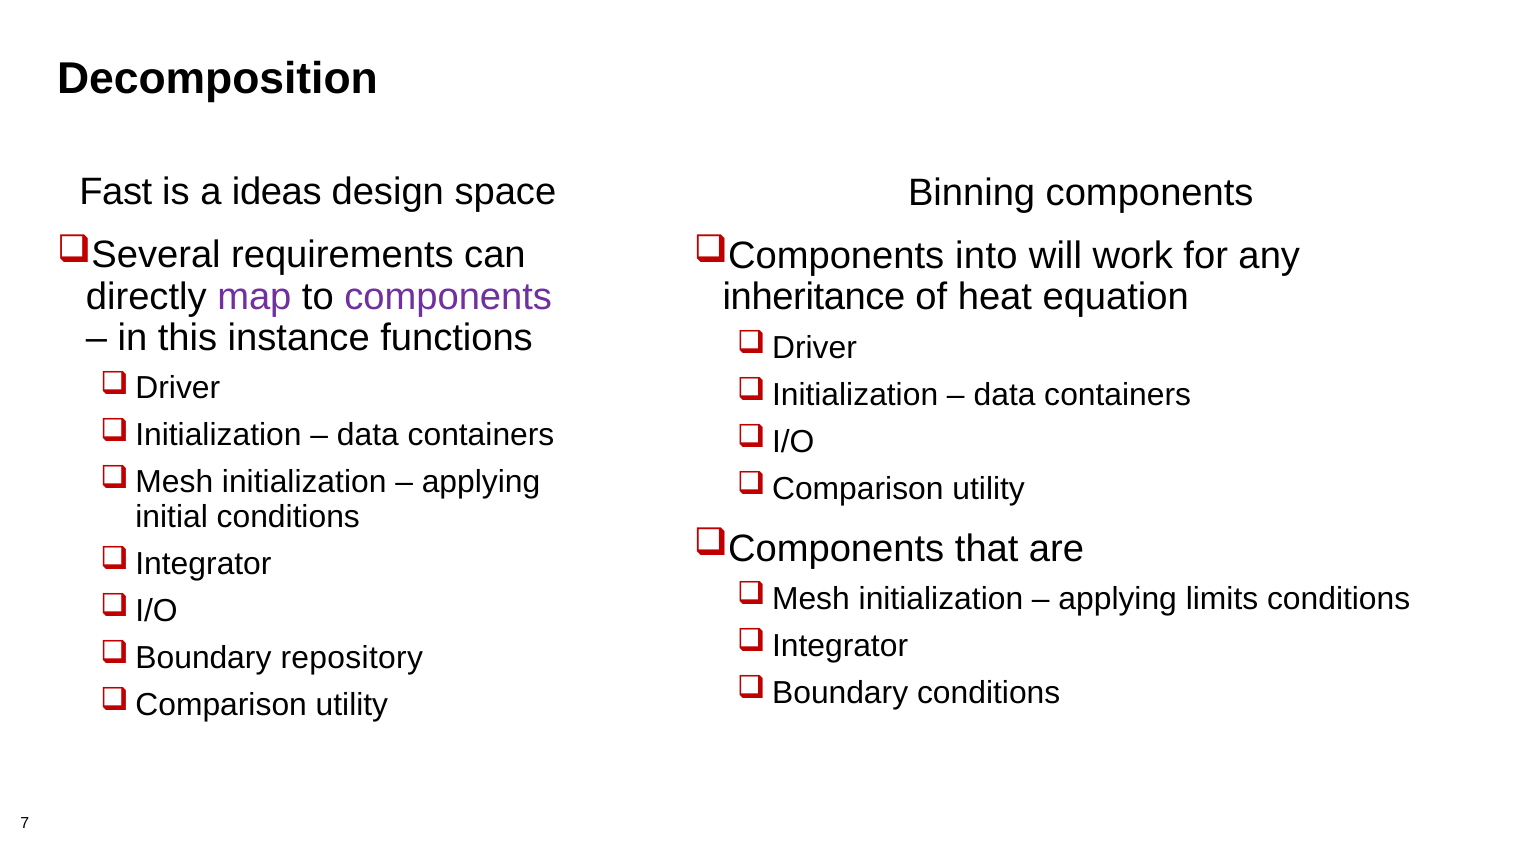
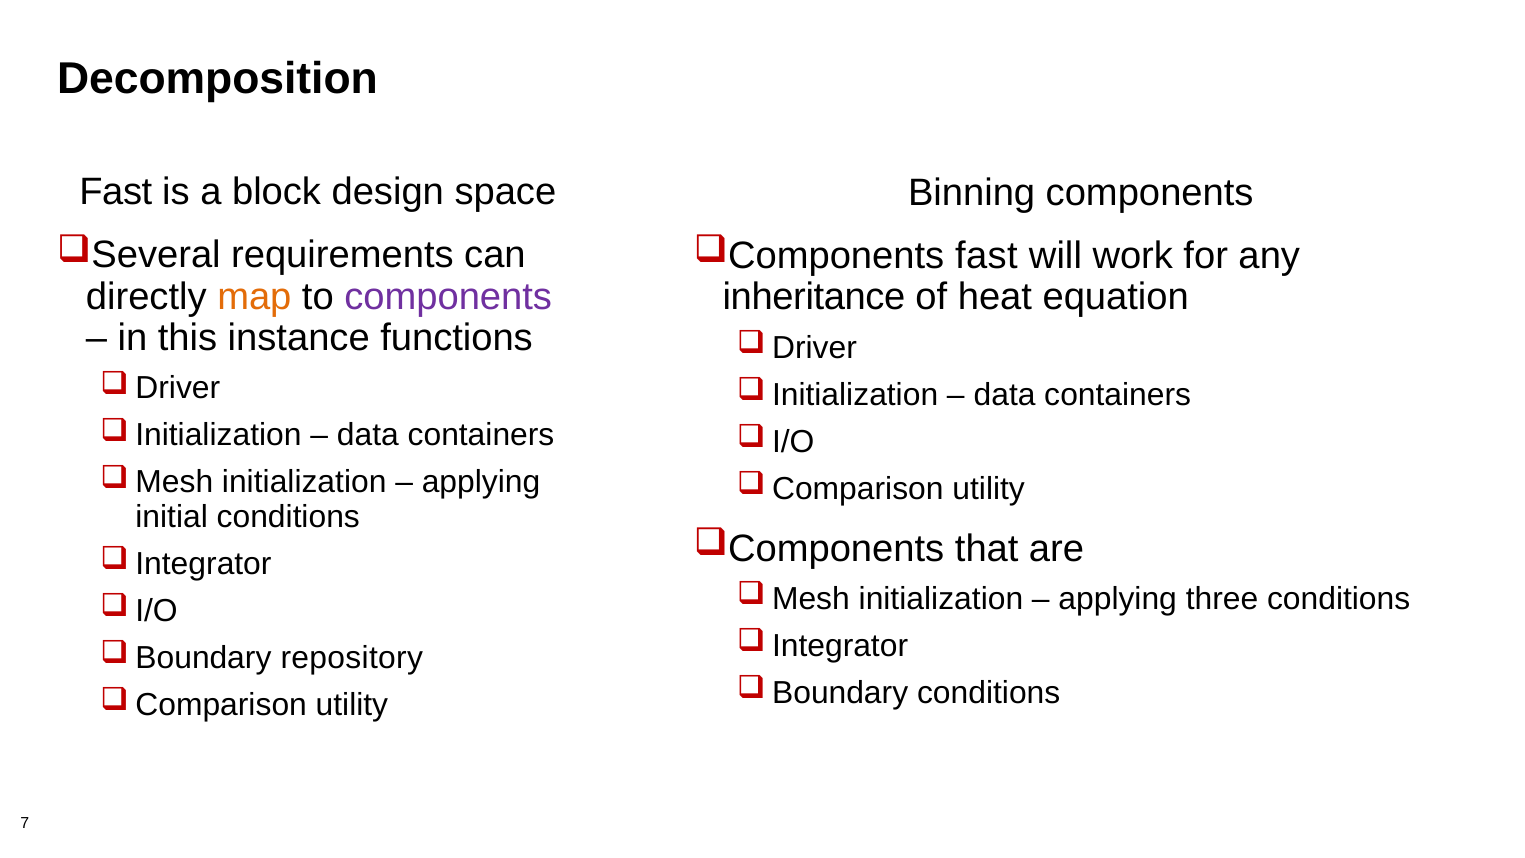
ideas: ideas -> block
into at (986, 256): into -> fast
map colour: purple -> orange
limits: limits -> three
